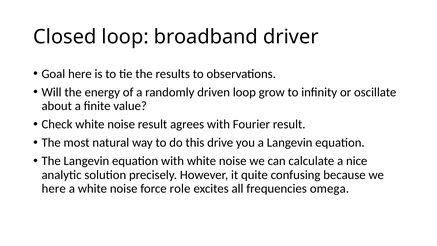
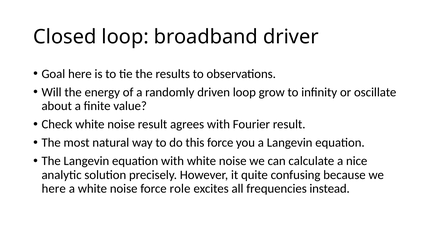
this drive: drive -> force
omega: omega -> instead
